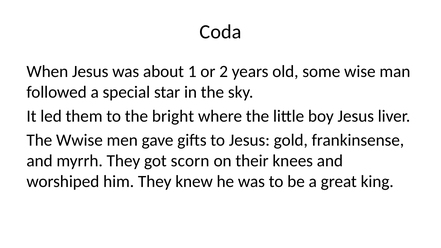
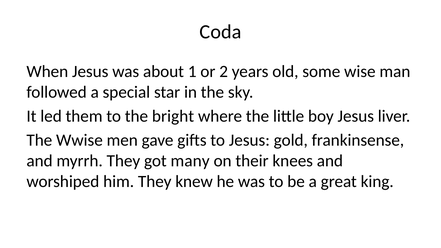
scorn: scorn -> many
